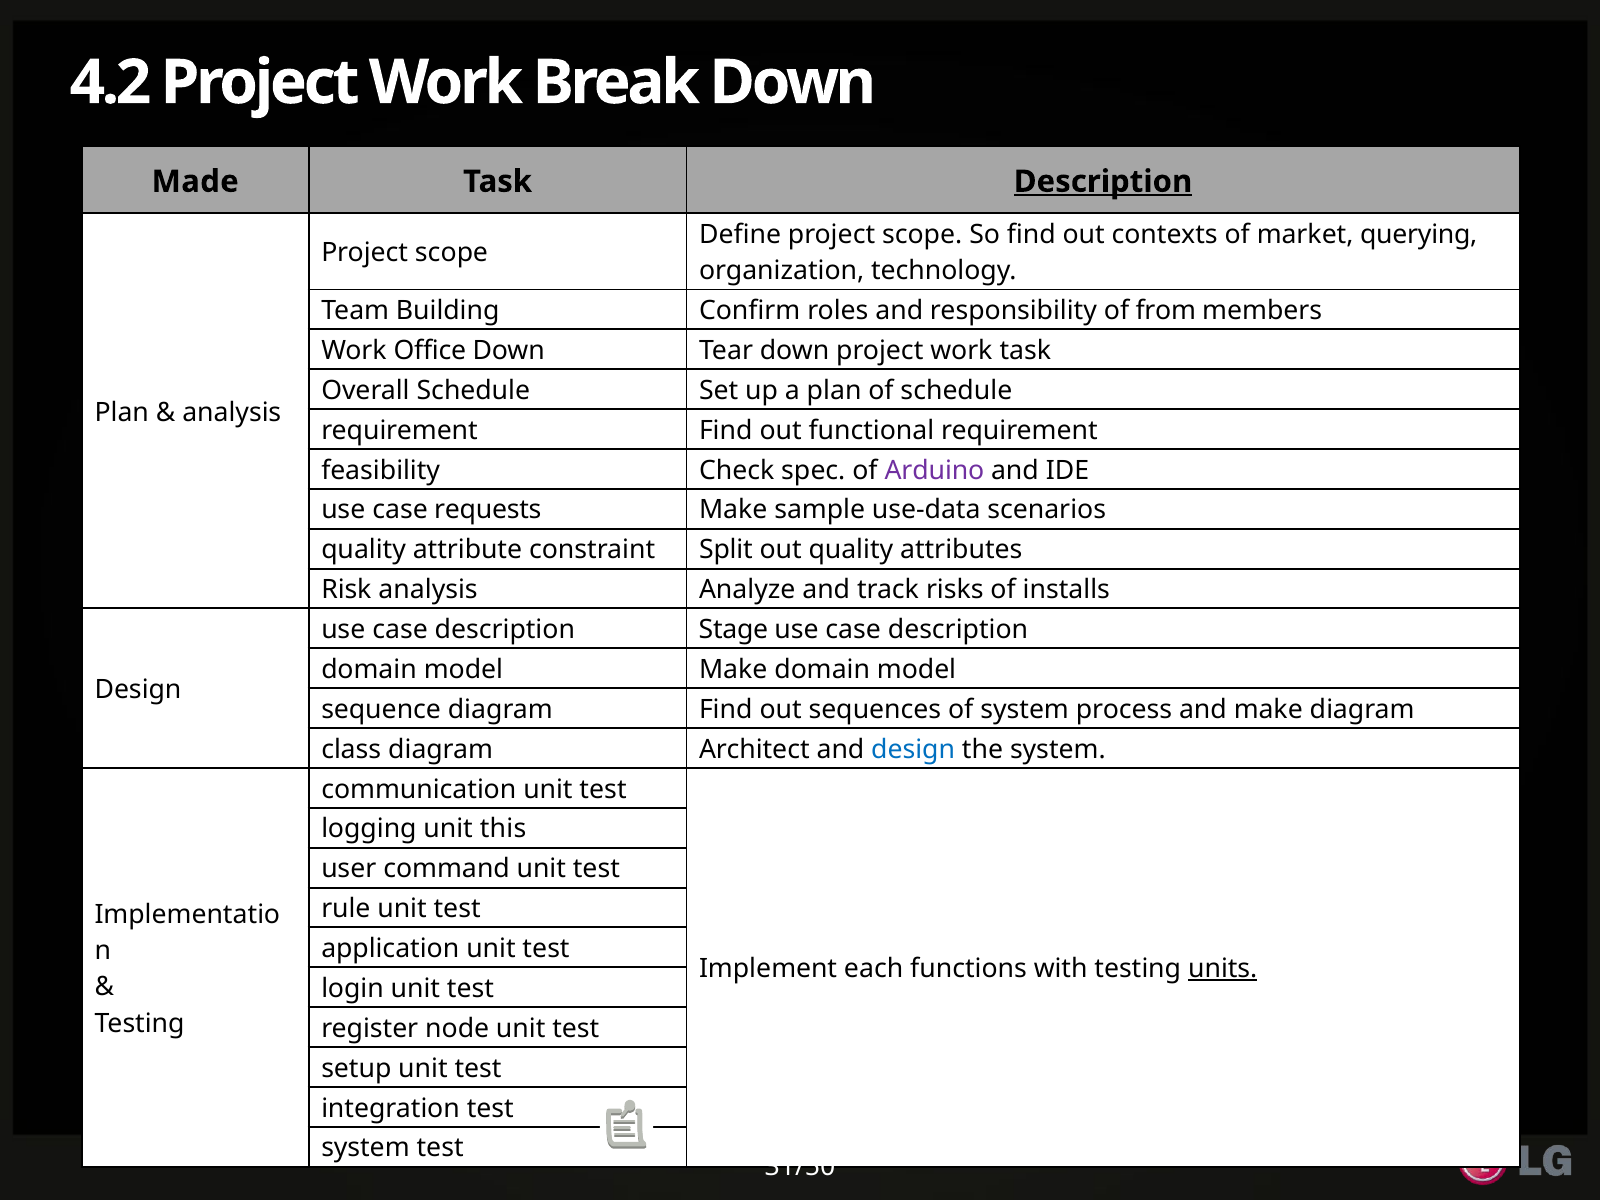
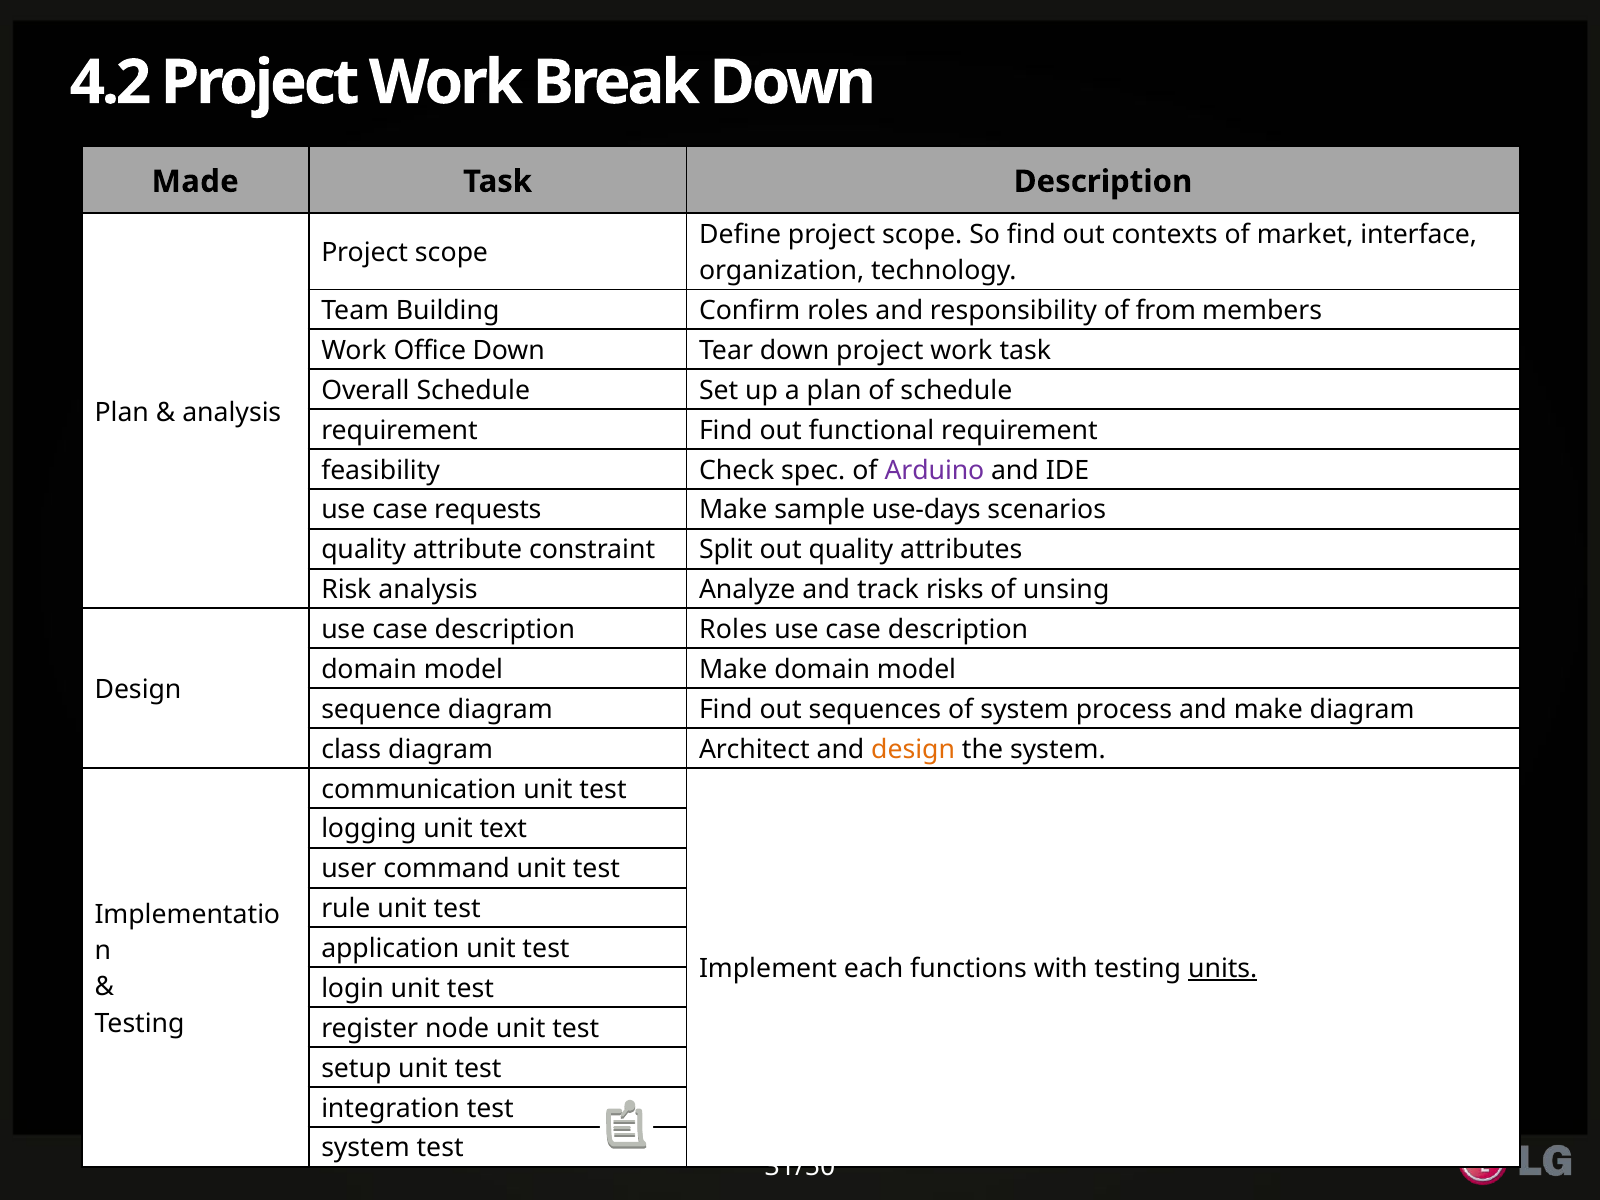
Description at (1103, 182) underline: present -> none
querying: querying -> interface
use-data: use-data -> use-days
installs: installs -> unsing
description Stage: Stage -> Roles
design at (913, 749) colour: blue -> orange
this: this -> text
